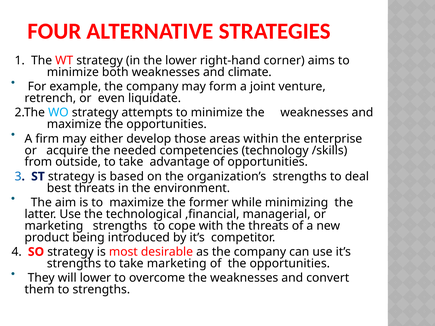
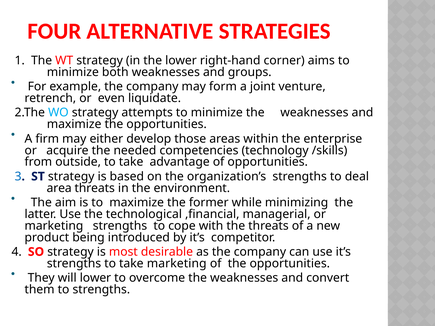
climate: climate -> groups
best: best -> area
